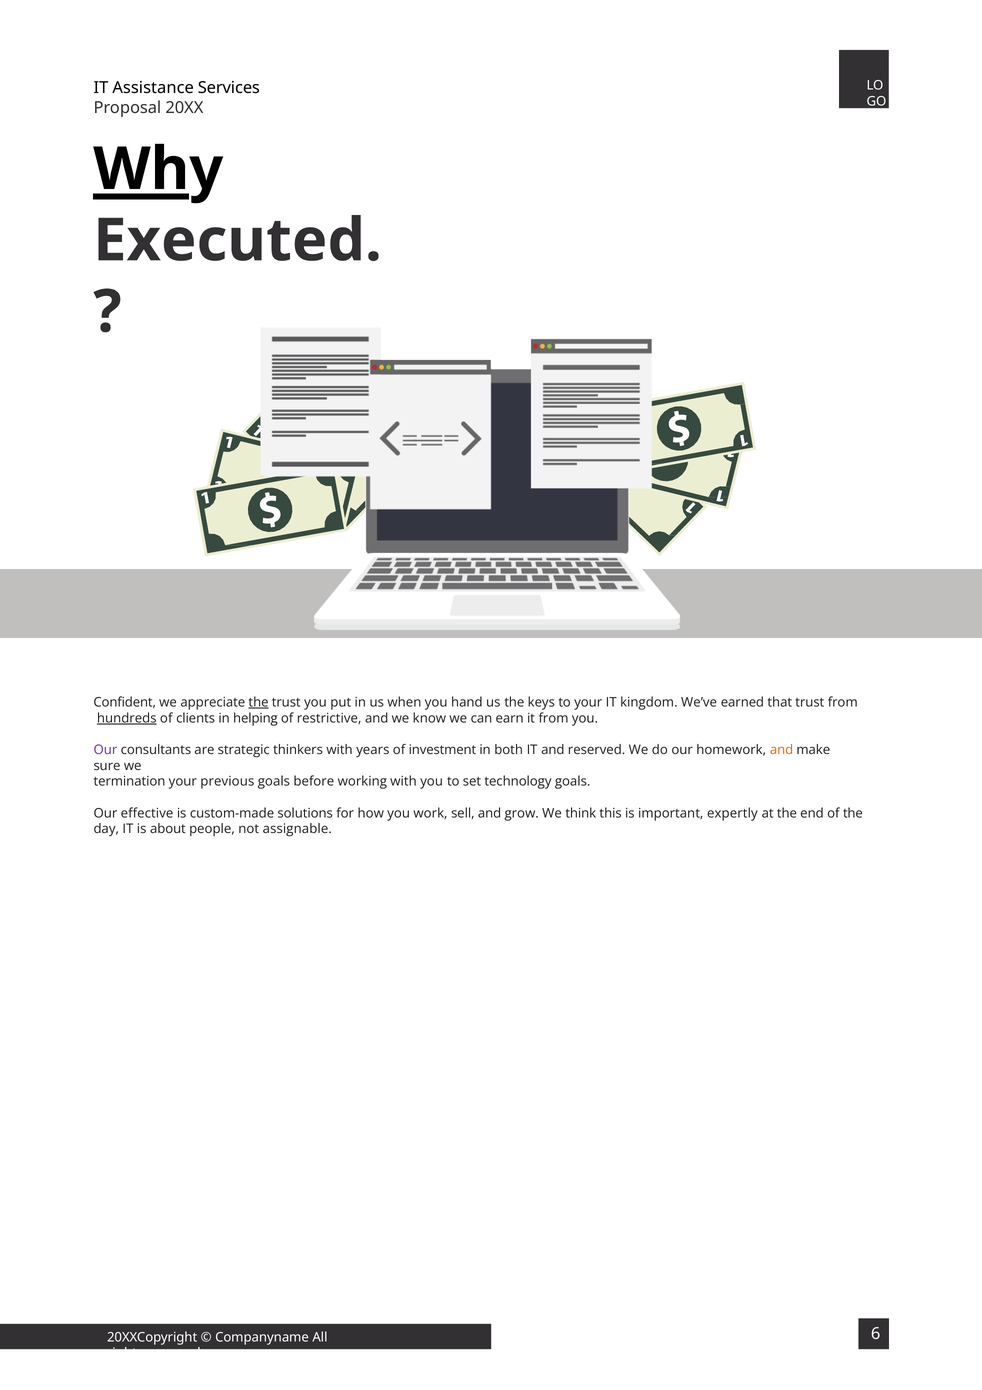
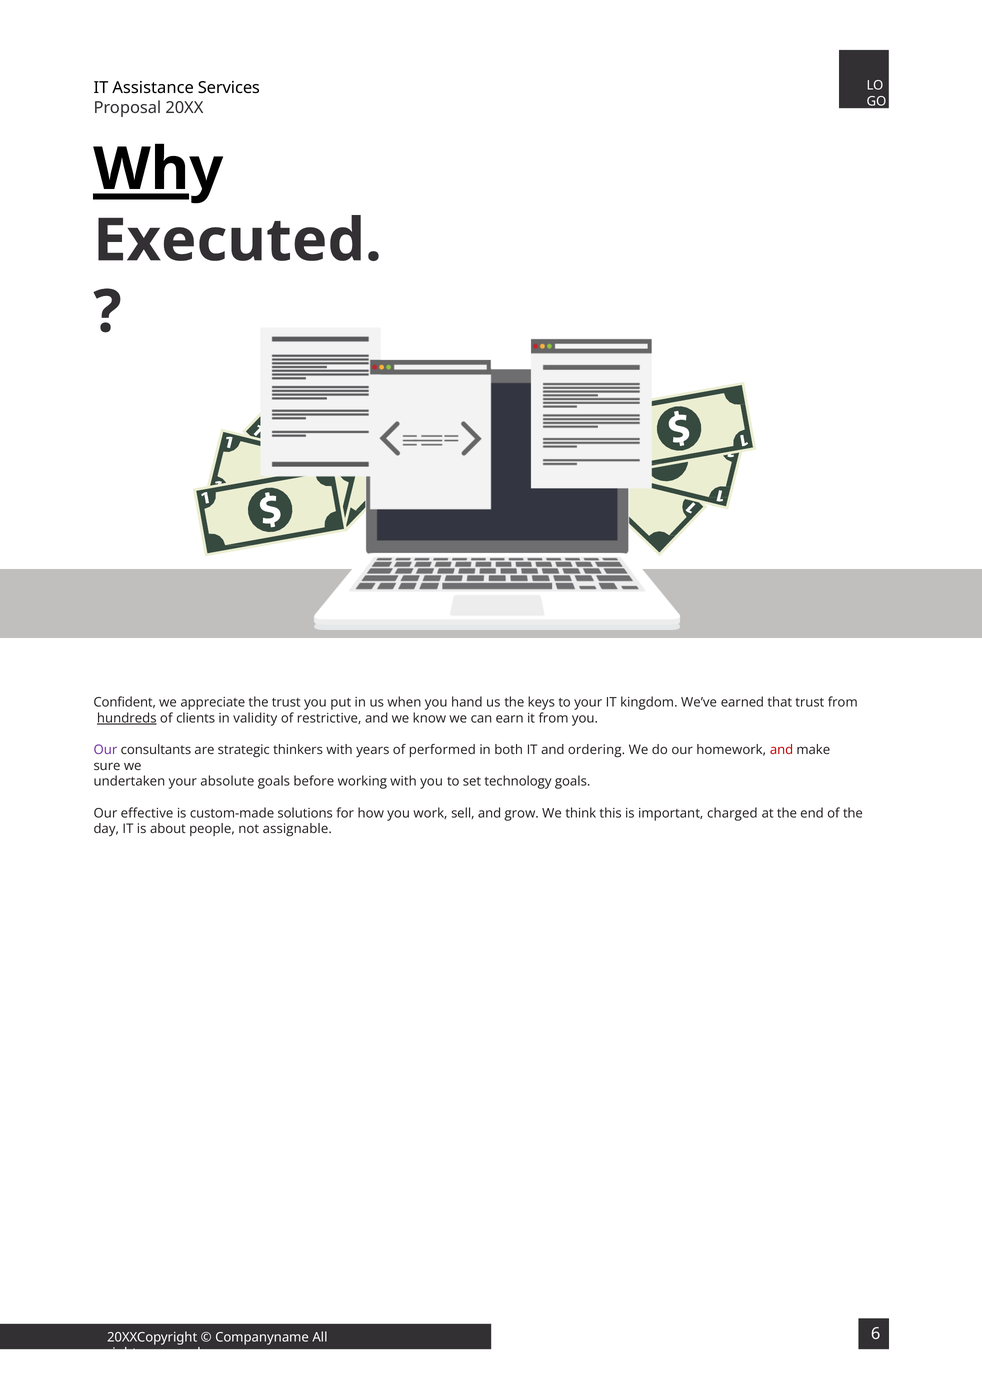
the at (259, 702) underline: present -> none
helping: helping -> validity
investment: investment -> performed
and reserved: reserved -> ordering
and at (782, 750) colour: orange -> red
termination: termination -> undertaken
previous: previous -> absolute
expertly: expertly -> charged
